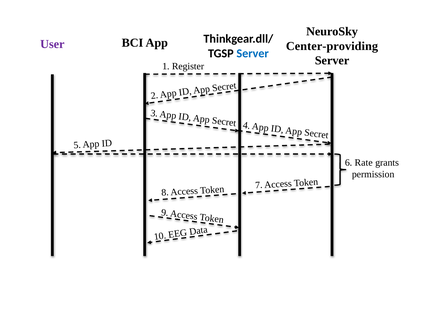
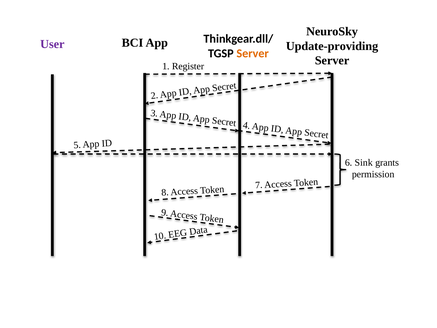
Center-providing: Center-providing -> Update-providing
Server at (253, 53) colour: blue -> orange
Rate: Rate -> Sink
